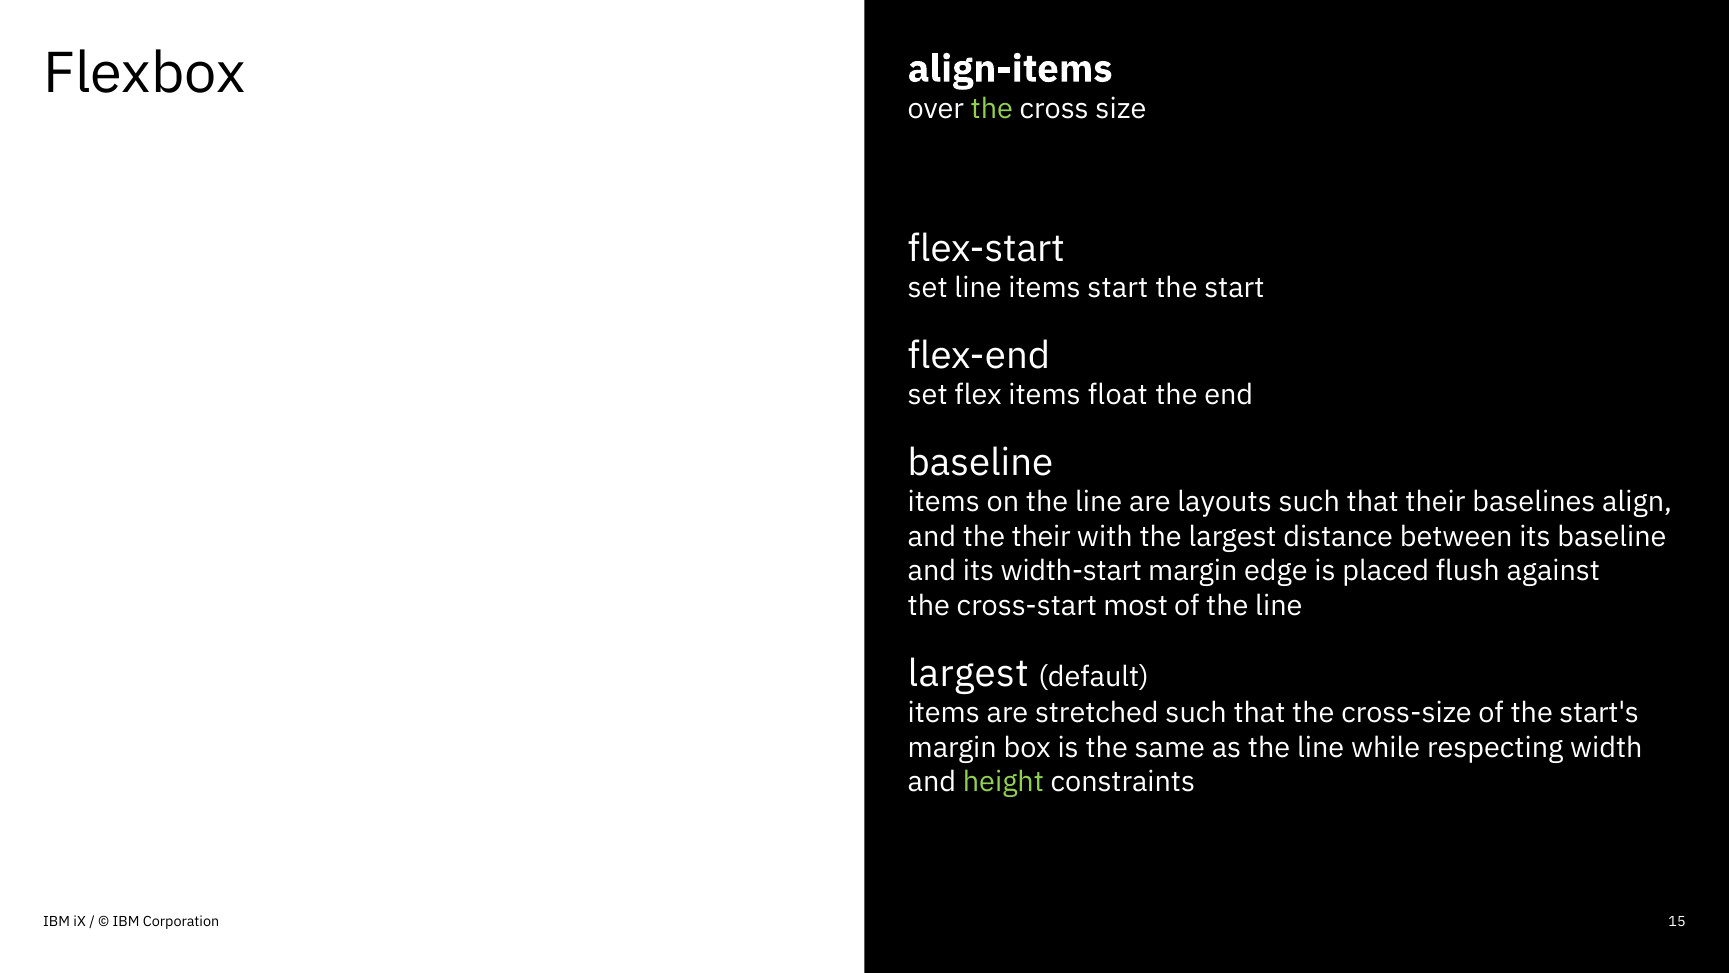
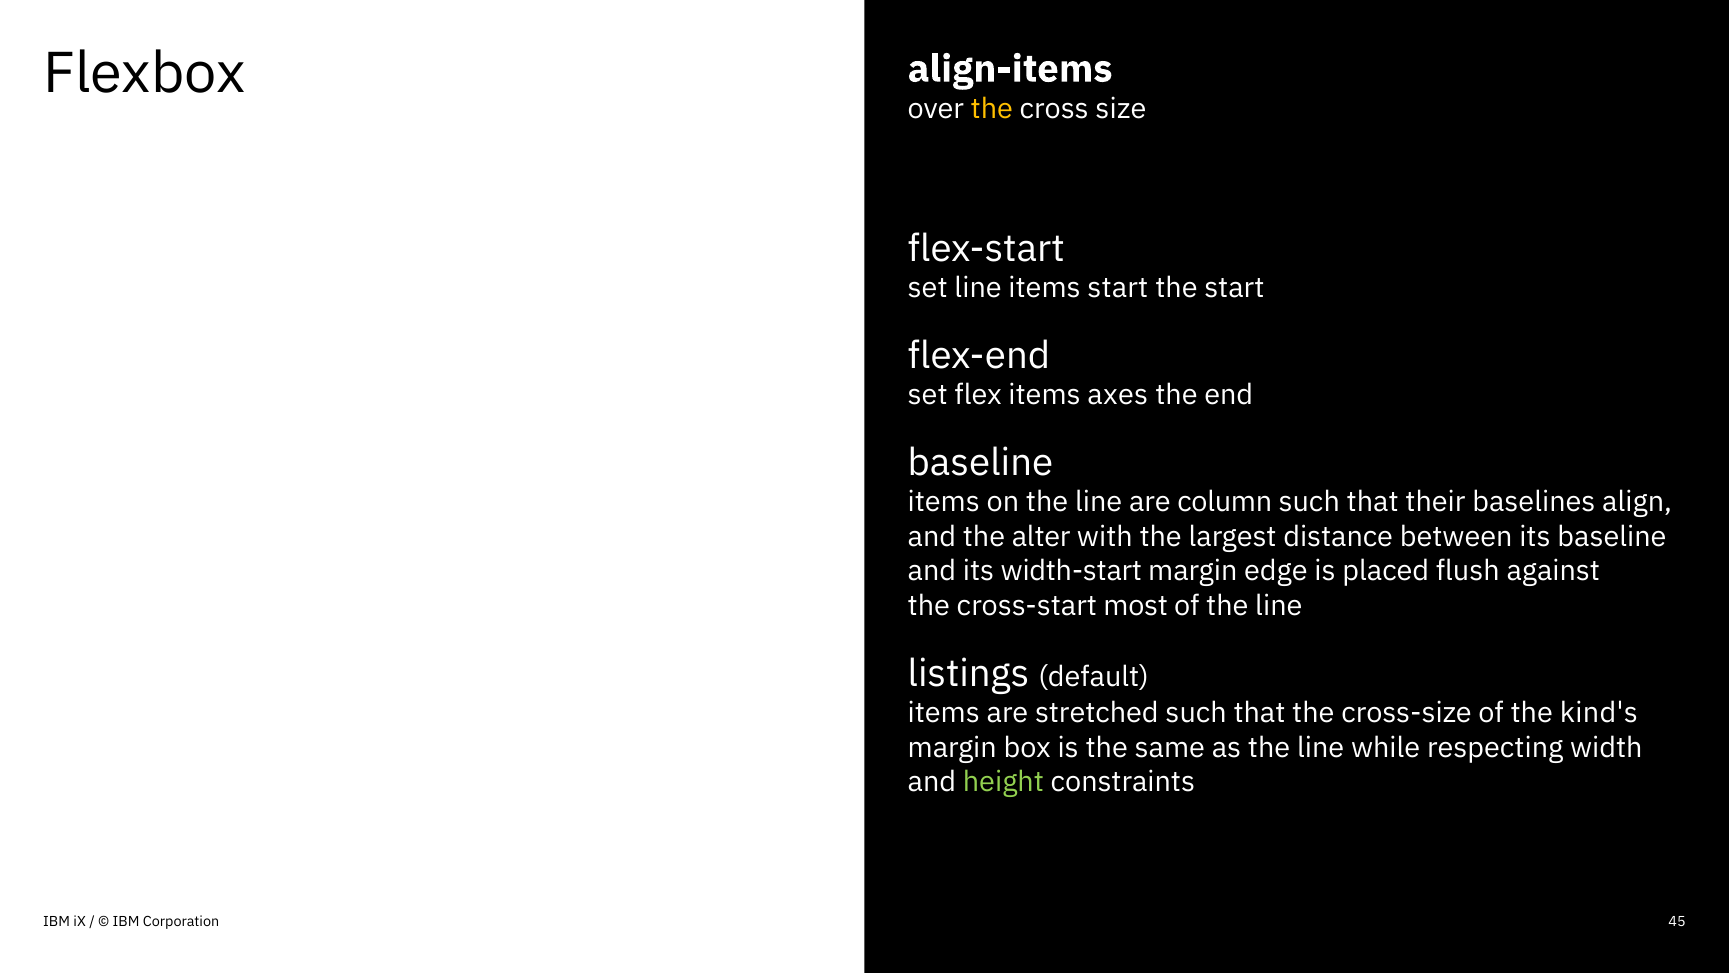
the at (992, 109) colour: light green -> yellow
float: float -> axes
layouts: layouts -> column
the their: their -> alter
largest at (968, 674): largest -> listings
start's: start's -> kind's
15: 15 -> 45
